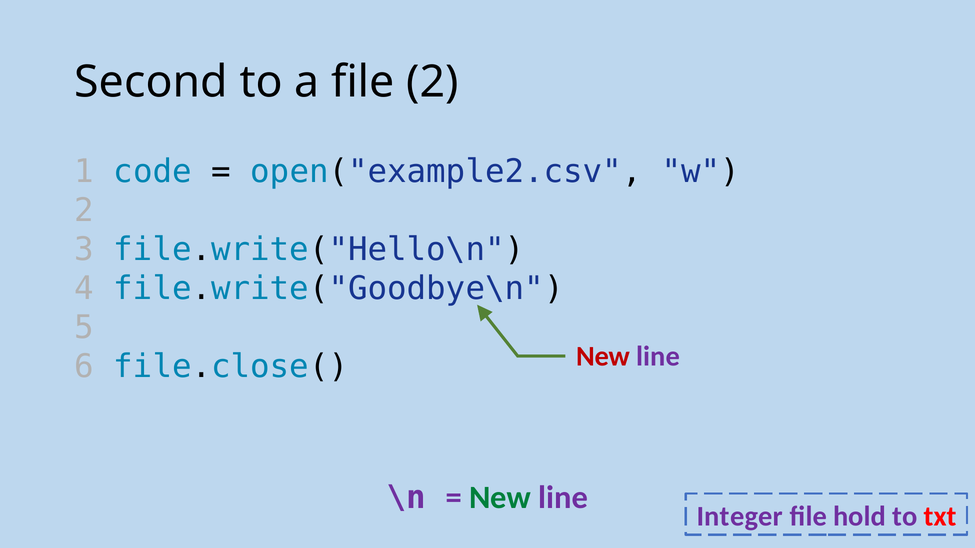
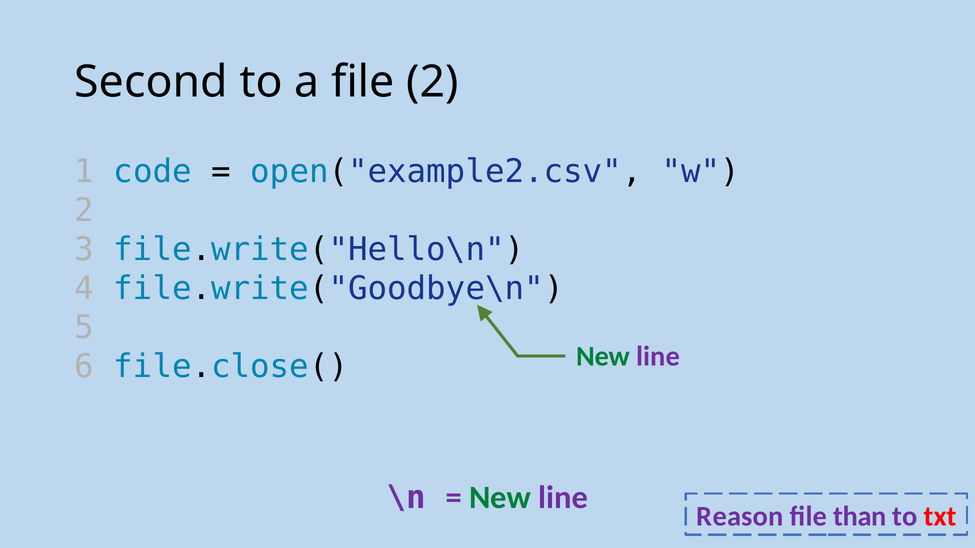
New at (603, 356) colour: red -> green
Integer: Integer -> Reason
hold: hold -> than
